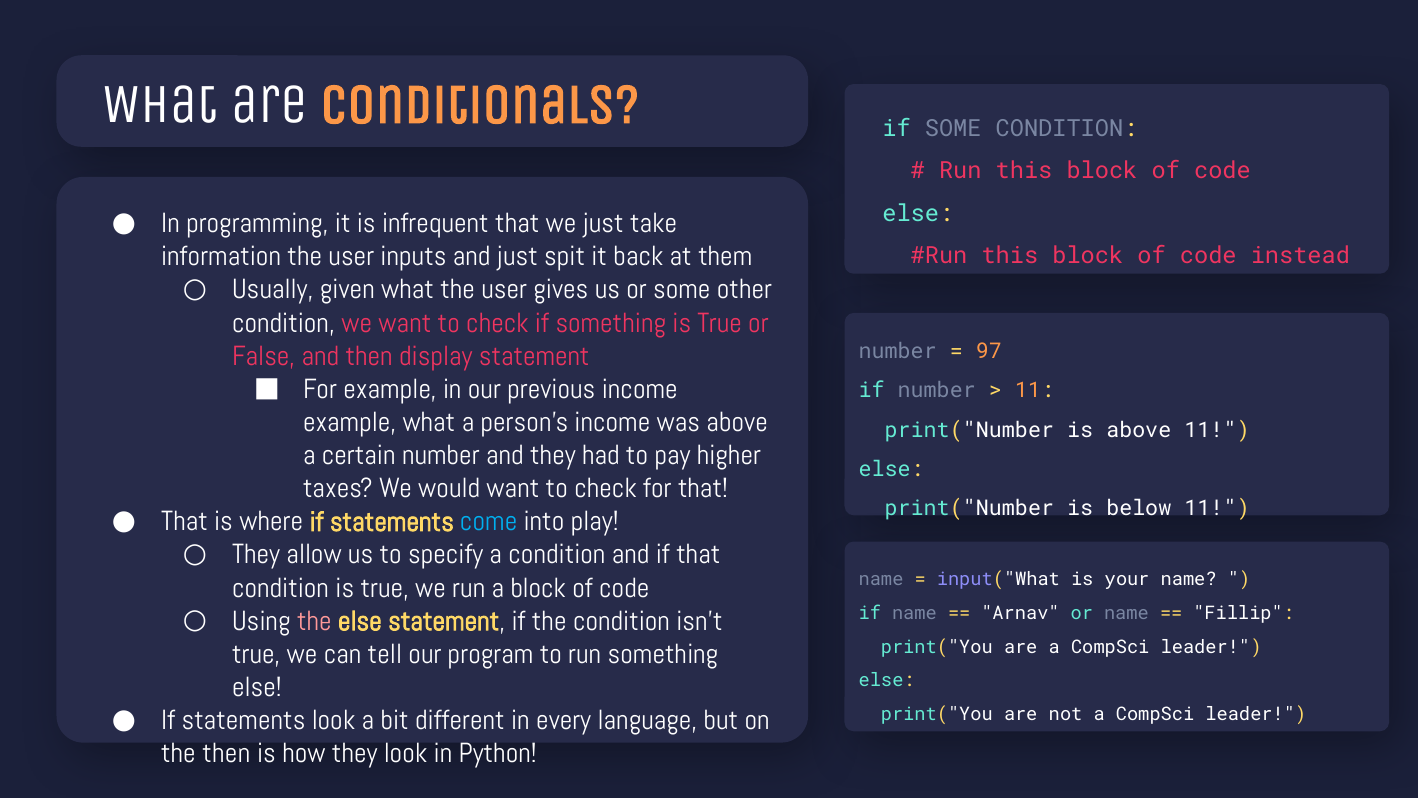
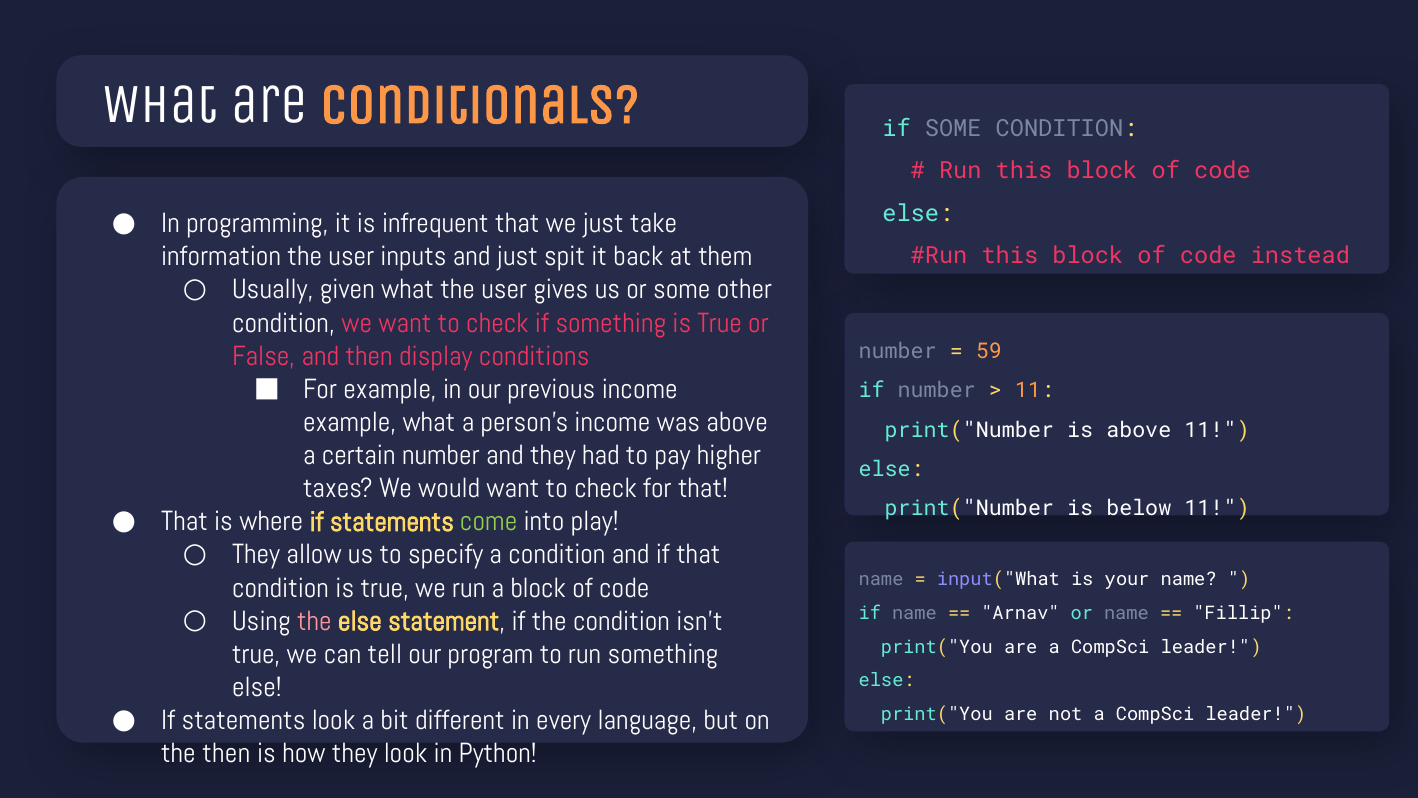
97: 97 -> 59
display statement: statement -> conditions
come colour: light blue -> light green
